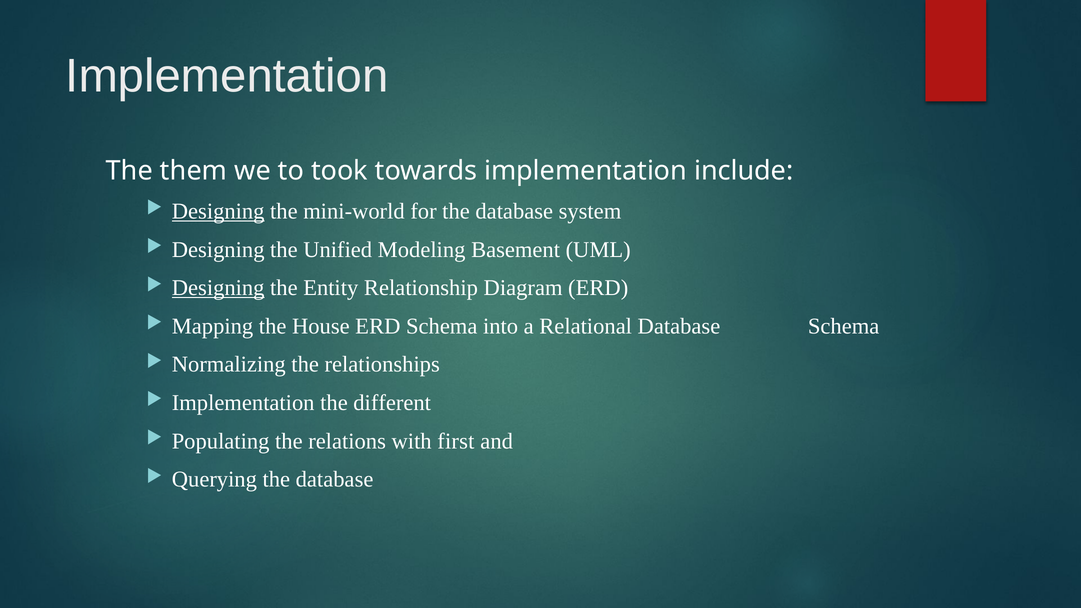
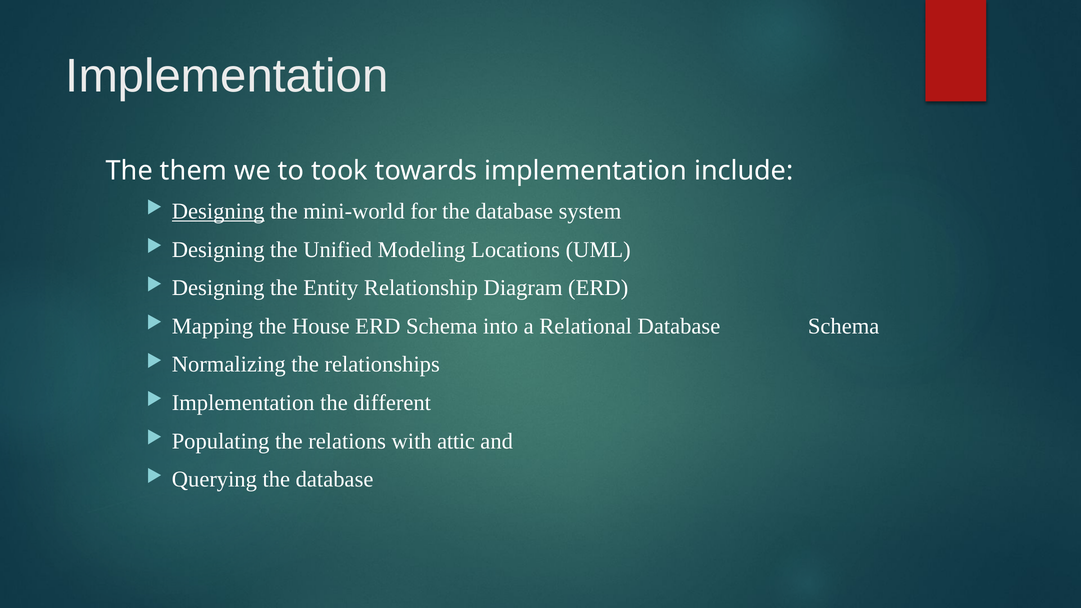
Basement: Basement -> Locations
Designing at (218, 288) underline: present -> none
first: first -> attic
